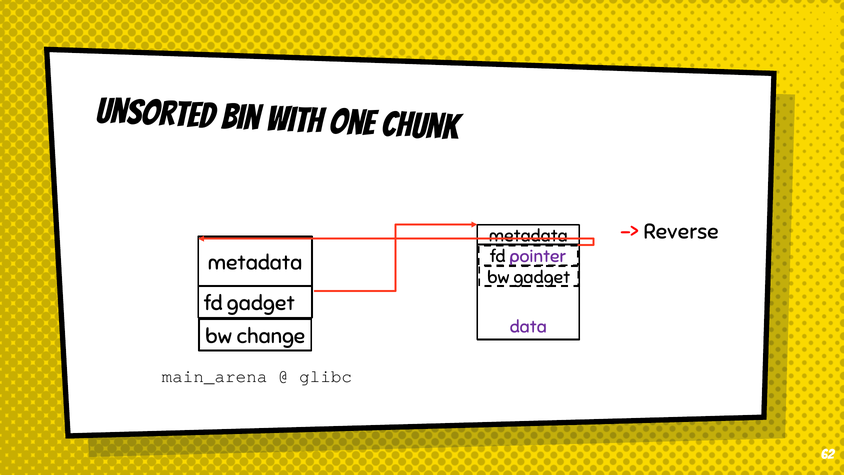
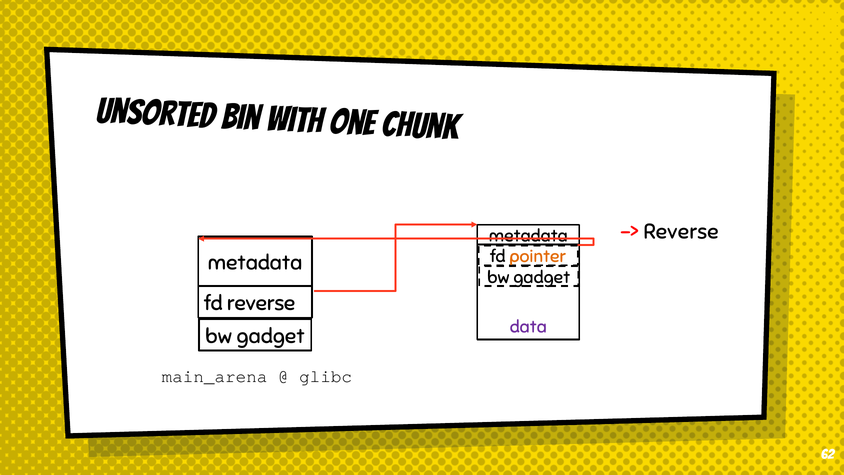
pointer colour: purple -> orange
fd gadget: gadget -> reverse
change at (271, 336): change -> gadget
